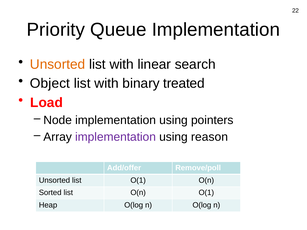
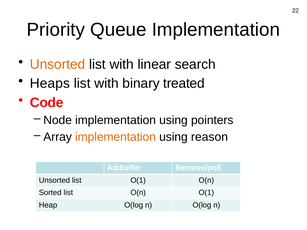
Object: Object -> Heaps
Load: Load -> Code
implementation at (115, 137) colour: purple -> orange
